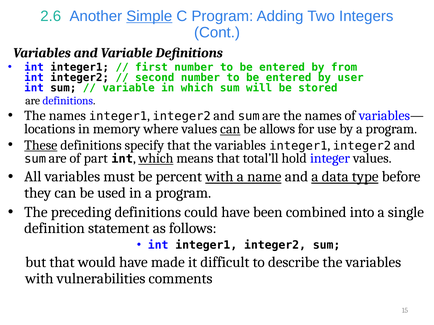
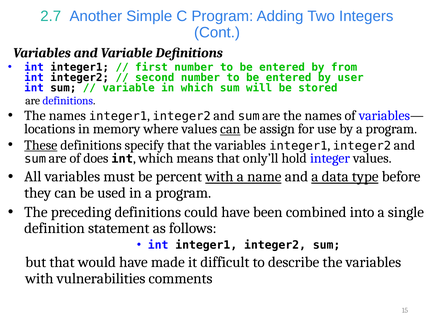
2.6: 2.6 -> 2.7
Simple underline: present -> none
allows: allows -> assign
part: part -> does
which at (156, 159) underline: present -> none
total’ll: total’ll -> only’ll
